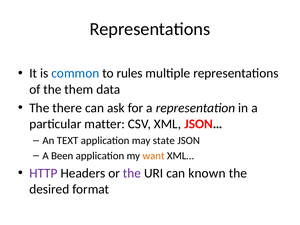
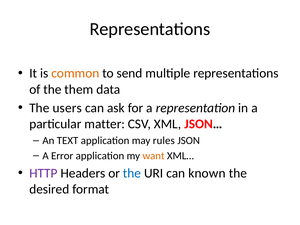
common colour: blue -> orange
rules: rules -> send
there: there -> users
state: state -> rules
Been: Been -> Error
the at (132, 173) colour: purple -> blue
